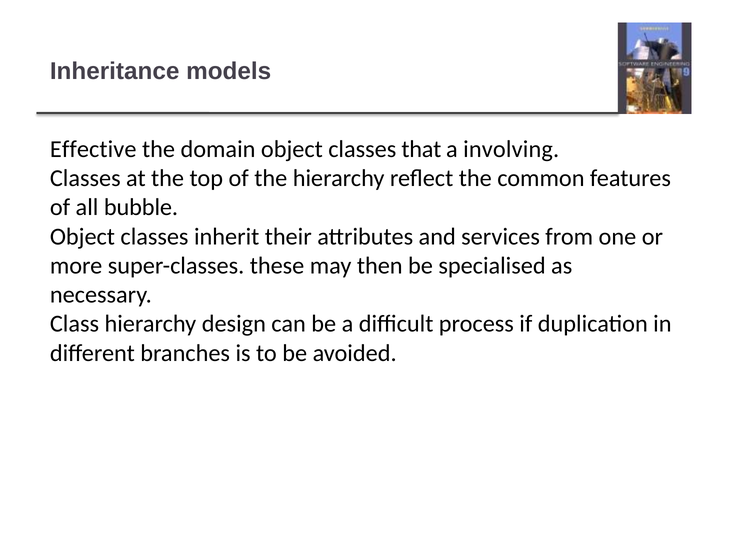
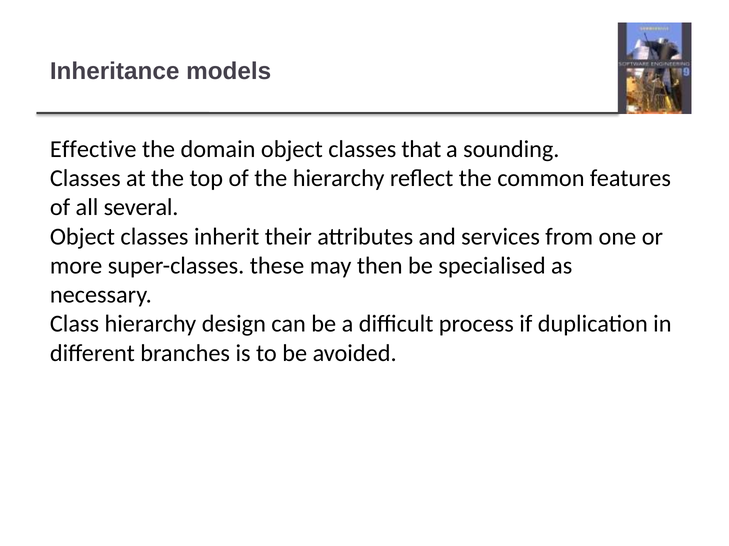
involving: involving -> sounding
bubble: bubble -> several
